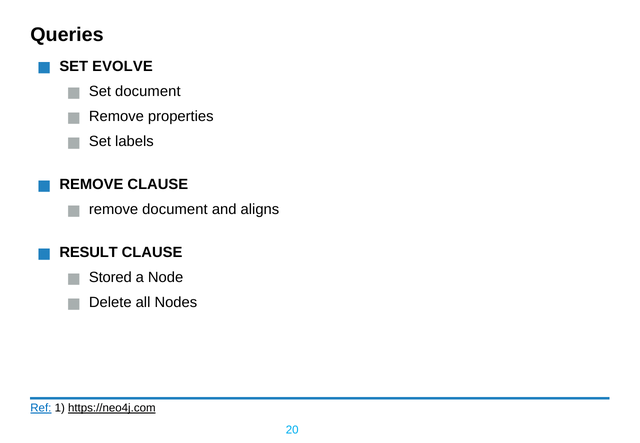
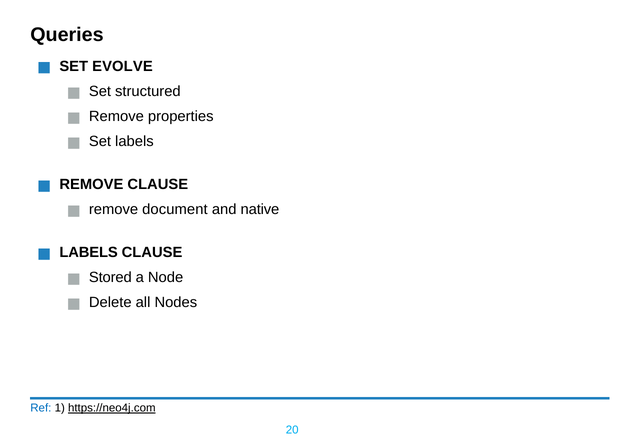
Set document: document -> structured
aligns: aligns -> native
RESULT at (89, 252): RESULT -> LABELS
Ref underline: present -> none
